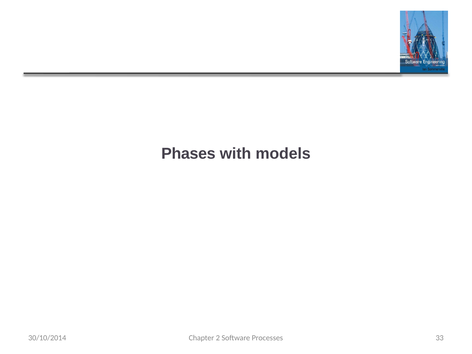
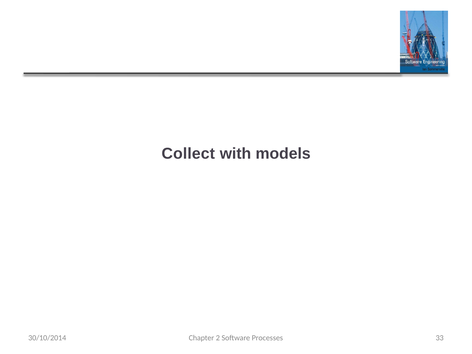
Phases: Phases -> Collect
